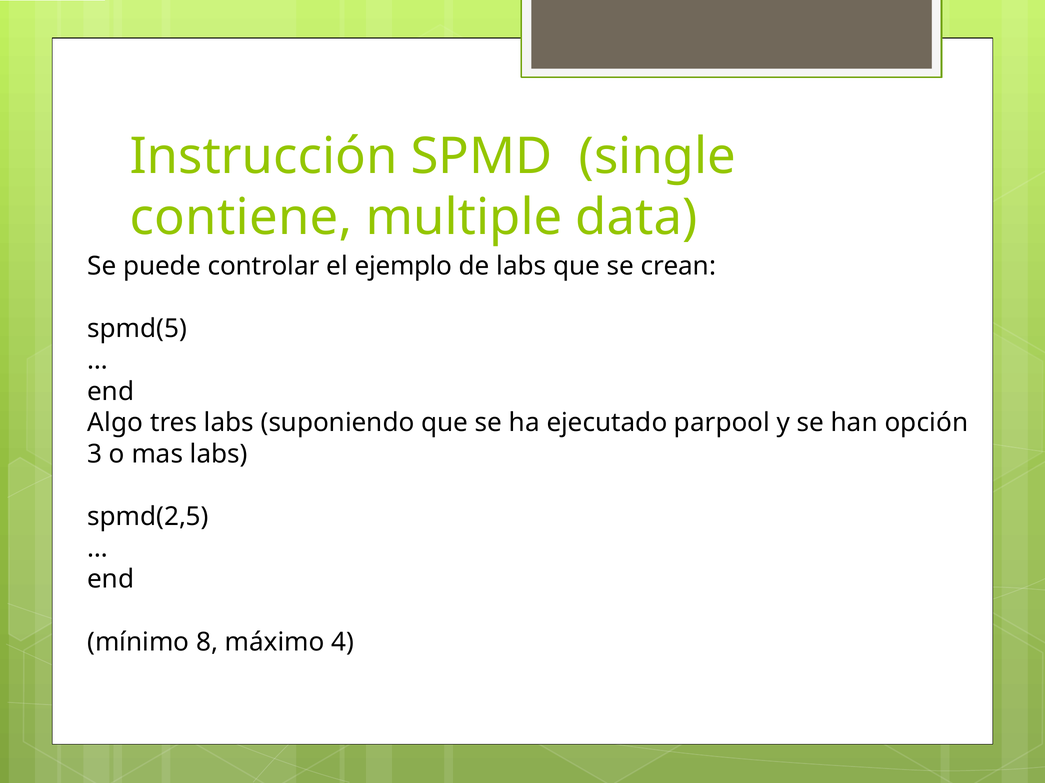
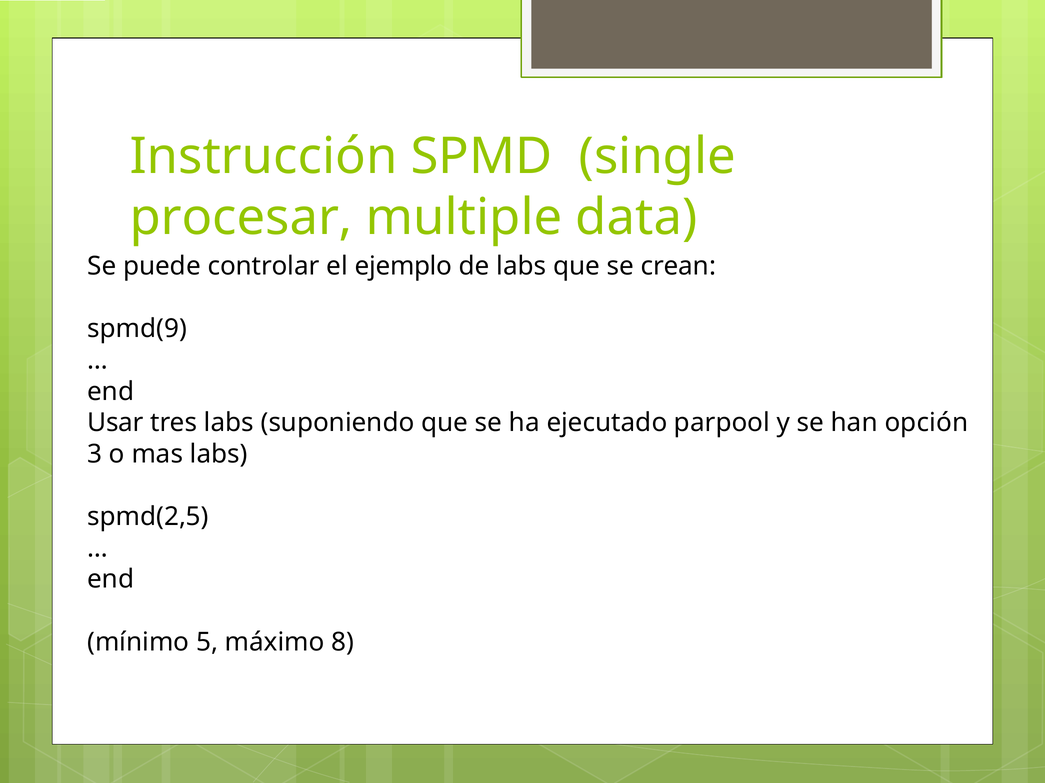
contiene: contiene -> procesar
spmd(5: spmd(5 -> spmd(9
Algo: Algo -> Usar
8: 8 -> 5
4: 4 -> 8
